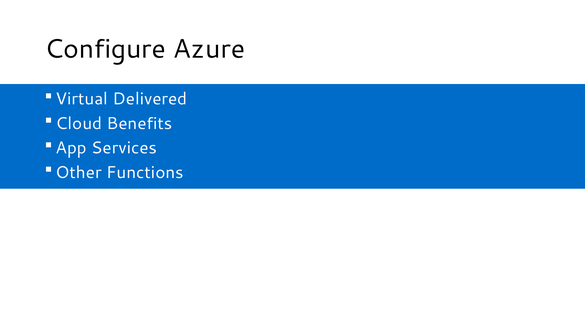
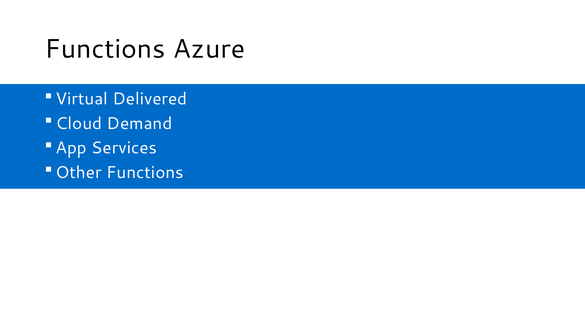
Configure at (105, 49): Configure -> Functions
Benefits: Benefits -> Demand
